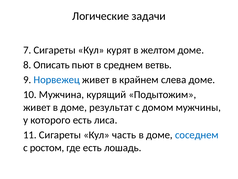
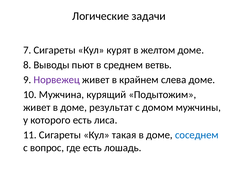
Описать: Описать -> Выводы
Норвежец colour: blue -> purple
часть: часть -> такая
ростом: ростом -> вопрос
